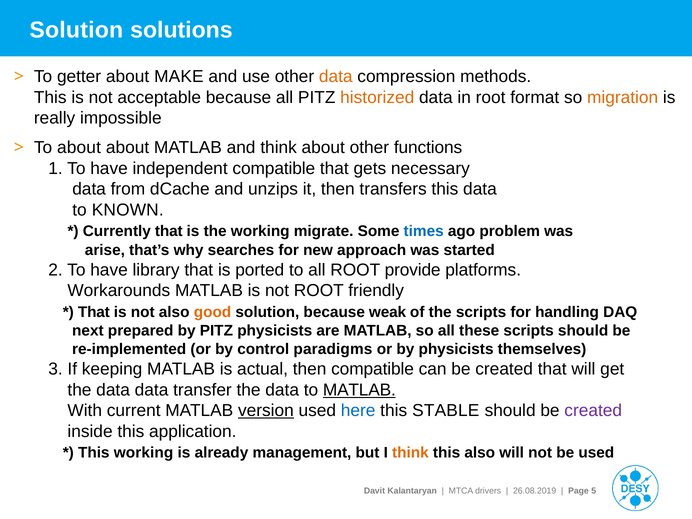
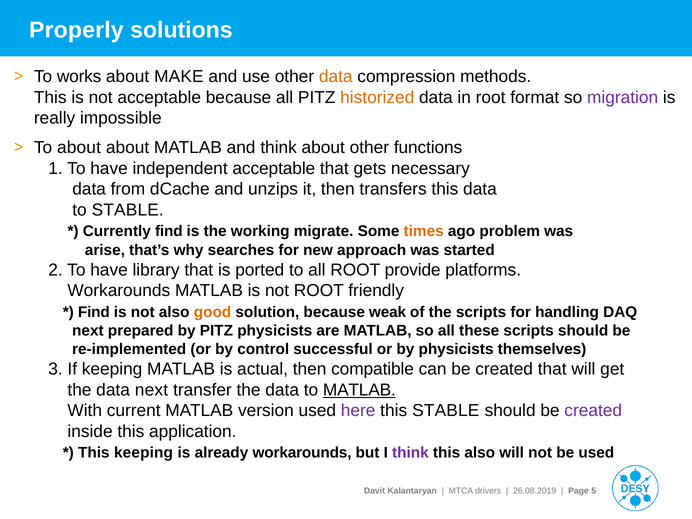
Solution at (76, 30): Solution -> Properly
getter: getter -> works
migration colour: orange -> purple
independent compatible: compatible -> acceptable
to KNOWN: KNOWN -> STABLE
Currently that: that -> find
times colour: blue -> orange
That at (94, 312): That -> Find
paradigms: paradigms -> successful
data data: data -> next
version underline: present -> none
here colour: blue -> purple
This working: working -> keeping
already management: management -> workarounds
think at (410, 453) colour: orange -> purple
